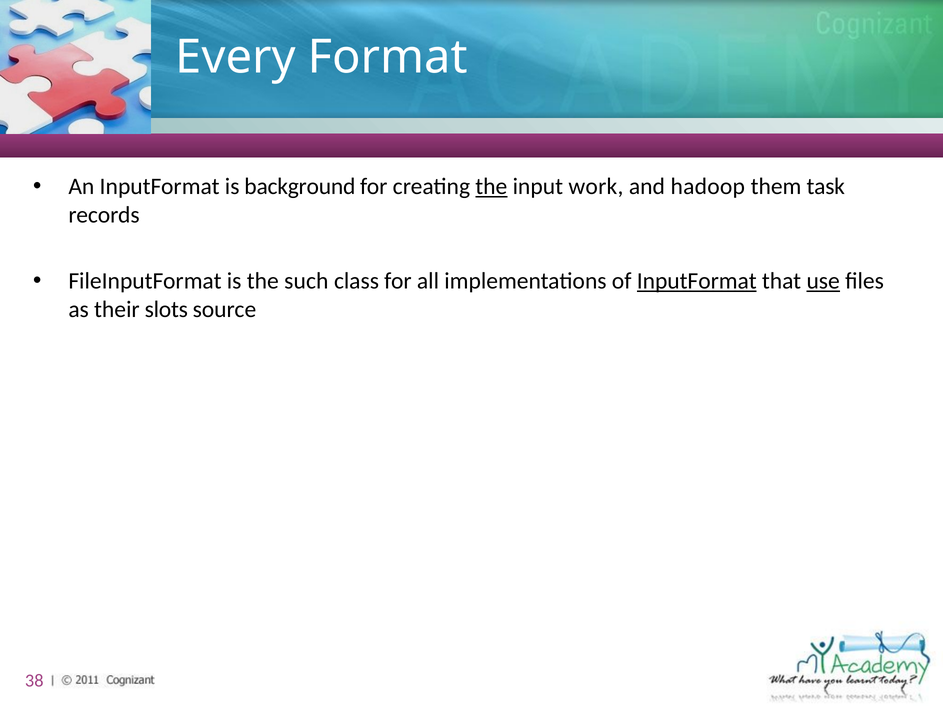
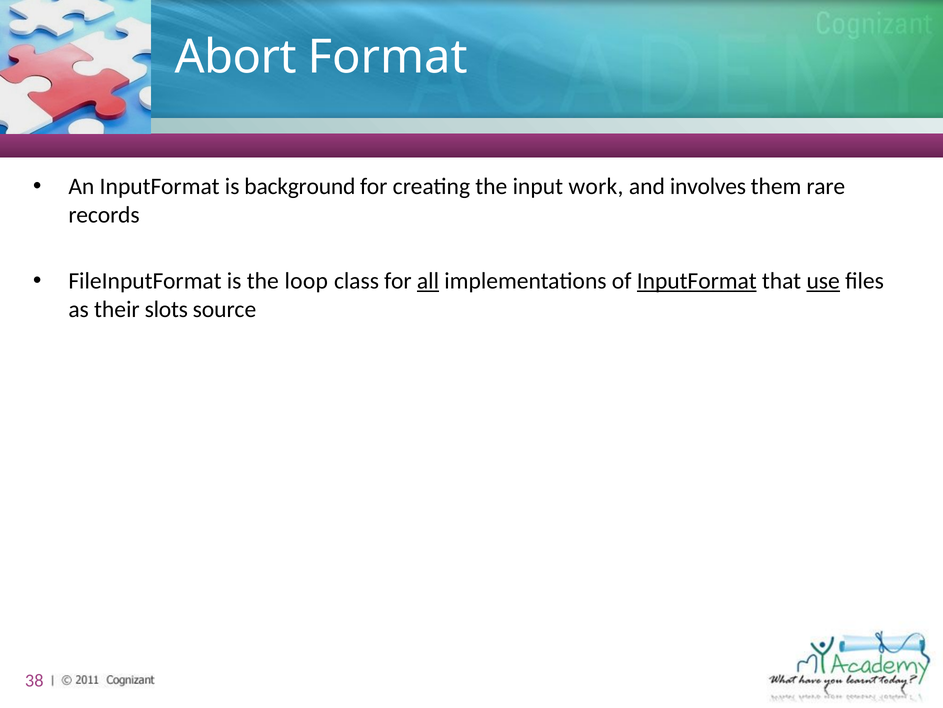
Every: Every -> Abort
the at (491, 187) underline: present -> none
hadoop: hadoop -> involves
task: task -> rare
such: such -> loop
all underline: none -> present
